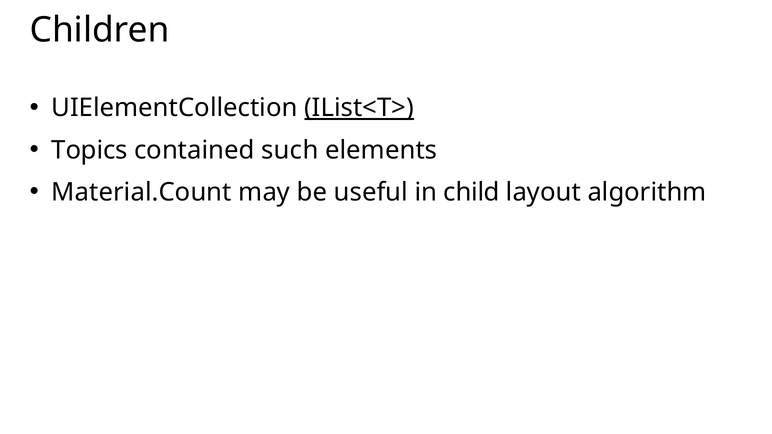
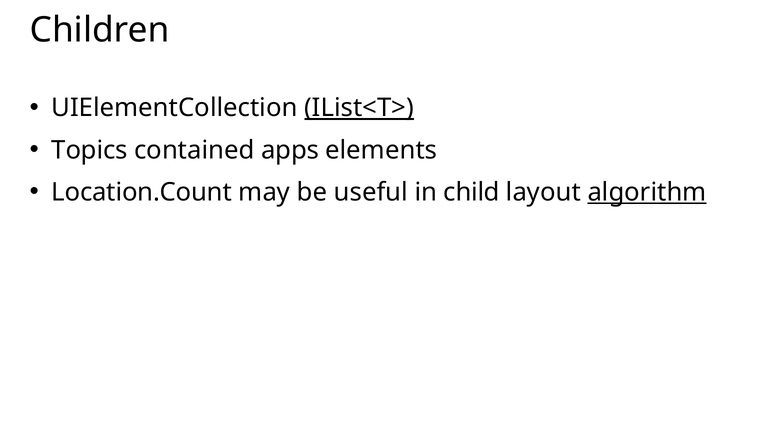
such: such -> apps
Material.Count: Material.Count -> Location.Count
algorithm underline: none -> present
